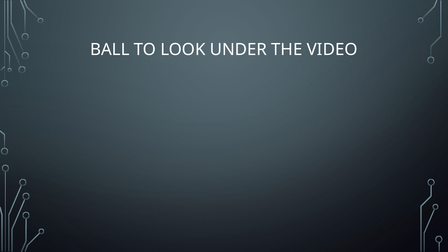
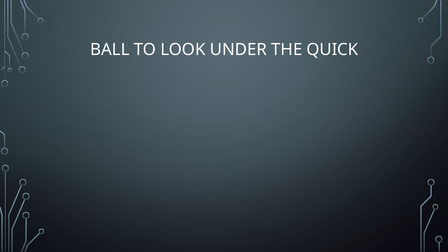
VIDEO: VIDEO -> QUICK
